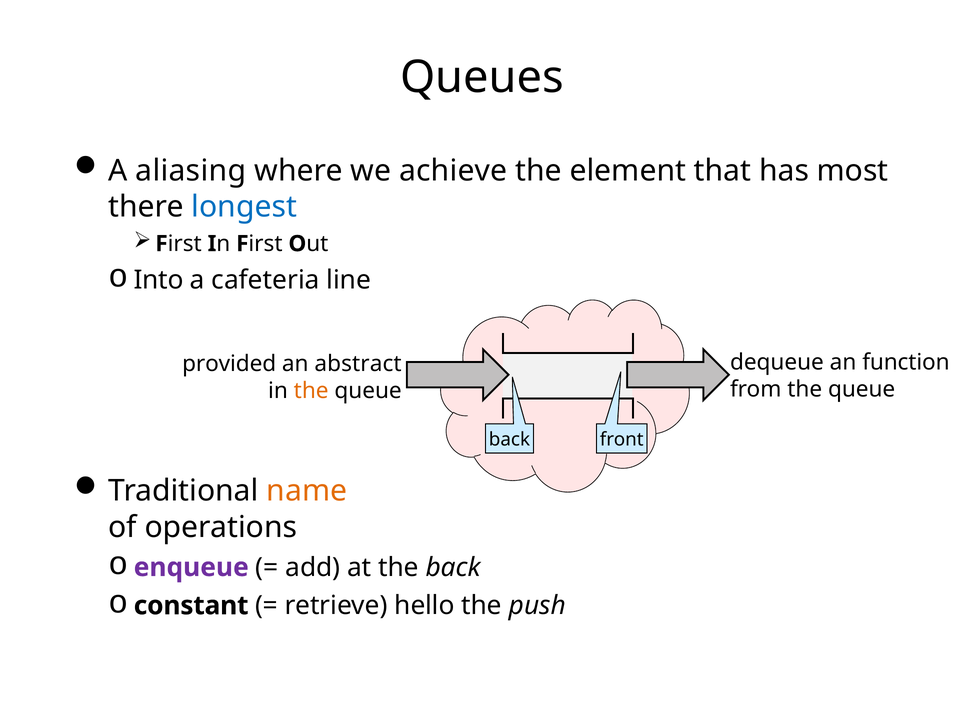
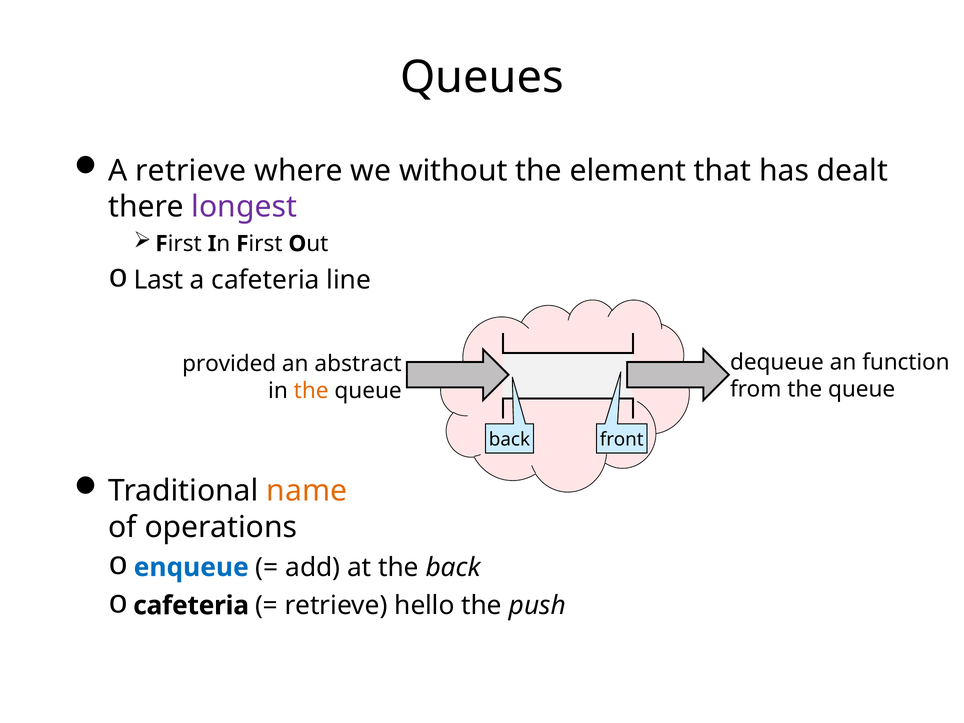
A aliasing: aliasing -> retrieve
achieve: achieve -> without
most: most -> dealt
longest colour: blue -> purple
Into: Into -> Last
enqueue colour: purple -> blue
constant at (191, 606): constant -> cafeteria
